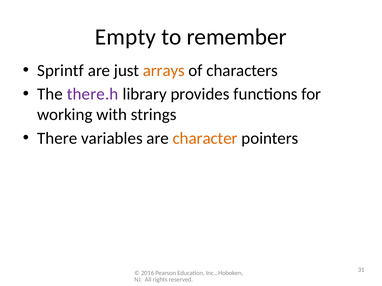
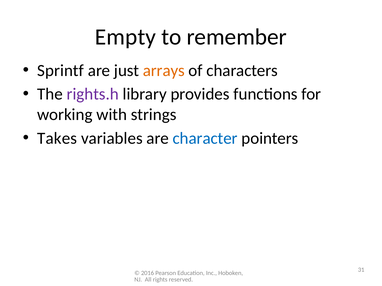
there.h: there.h -> rights.h
There: There -> Takes
character colour: orange -> blue
